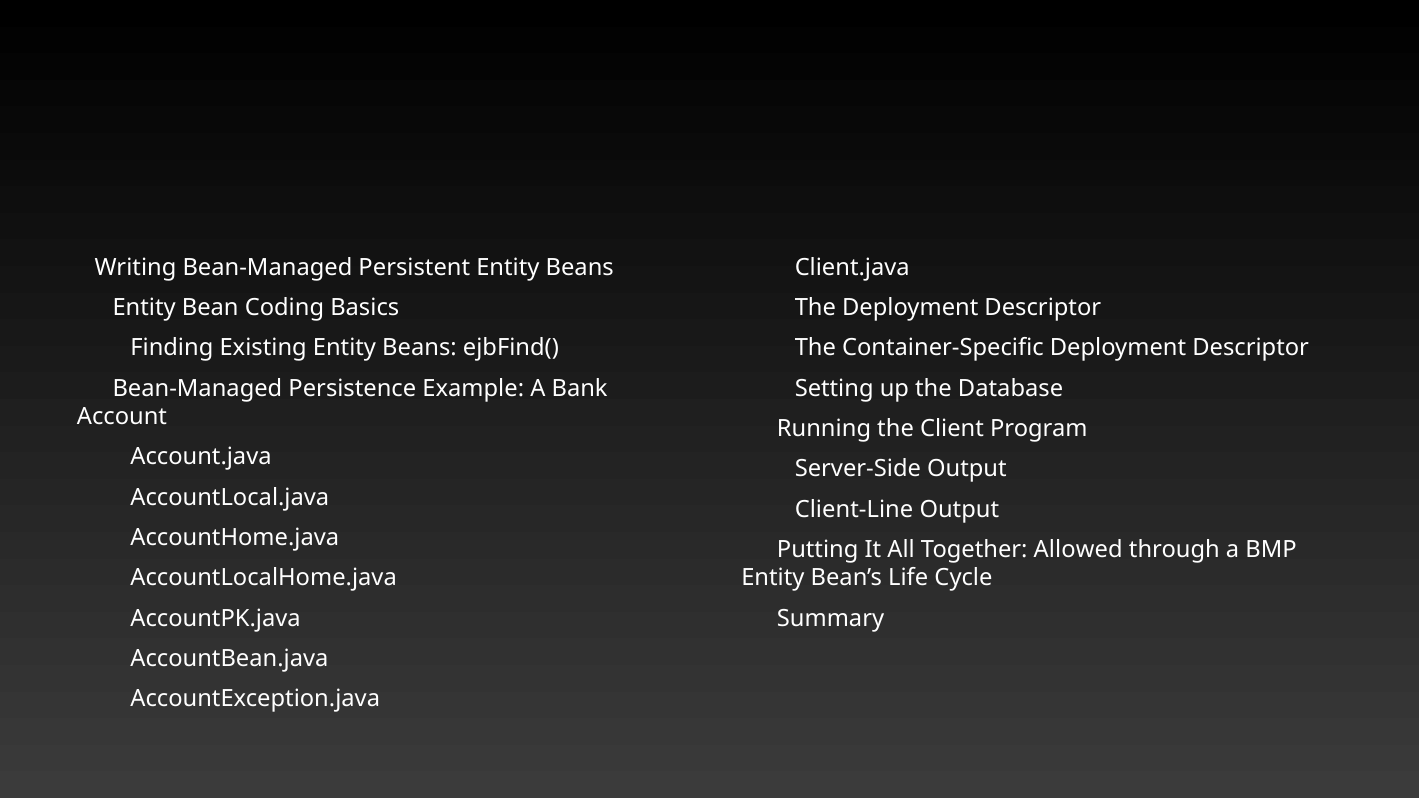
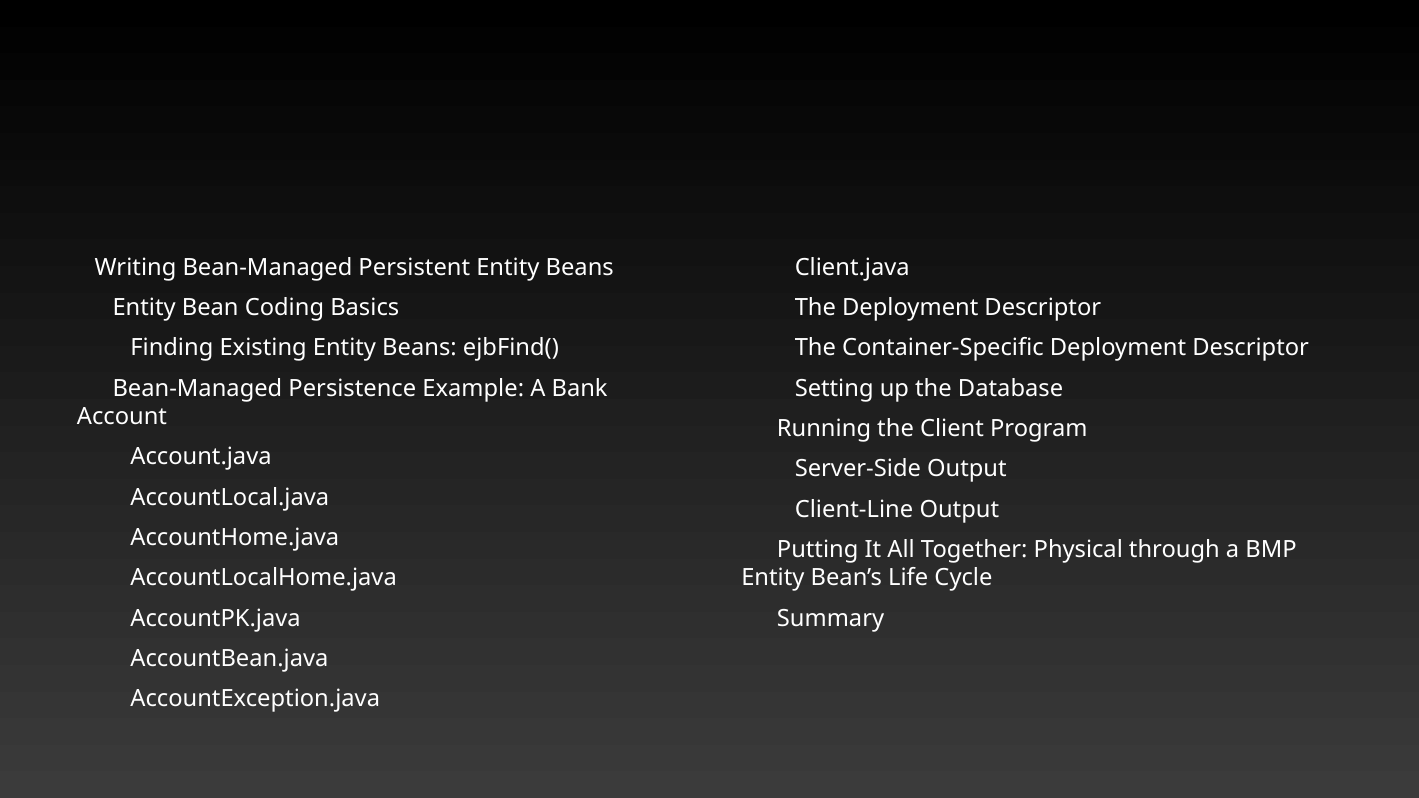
Allowed: Allowed -> Physical
